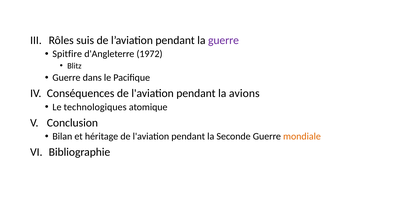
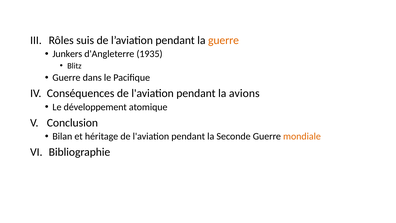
guerre at (223, 40) colour: purple -> orange
Spitfire: Spitfire -> Junkers
1972: 1972 -> 1935
technologiques: technologiques -> développement
